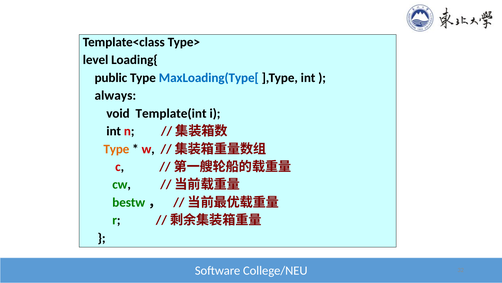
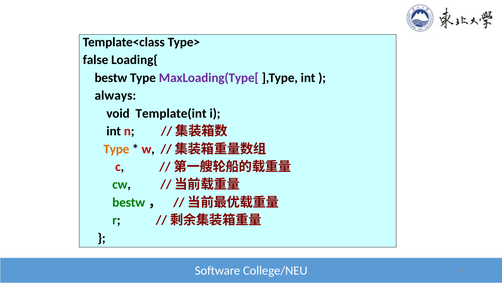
level: level -> false
public: public -> bestw
MaxLoading(Type[ colour: blue -> purple
